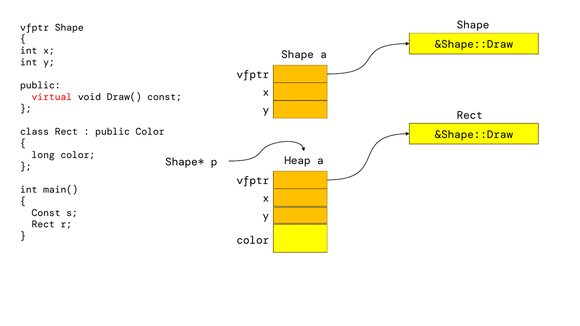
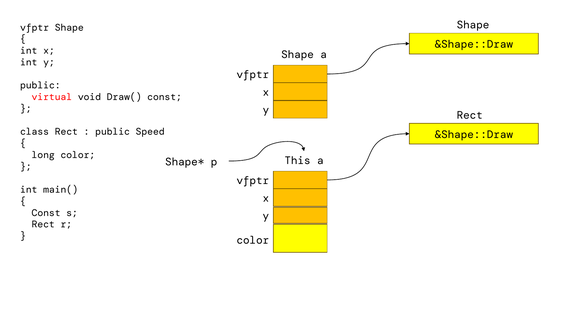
public Color: Color -> Speed
Heap: Heap -> This
